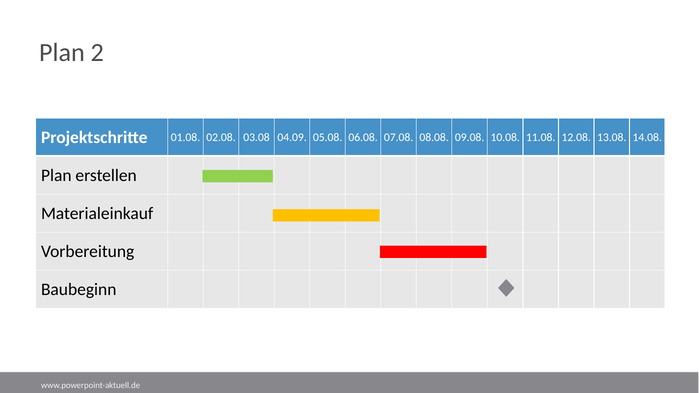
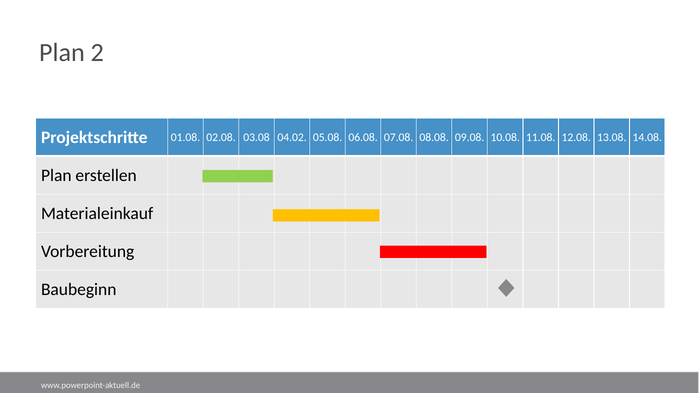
04.09: 04.09 -> 04.02
